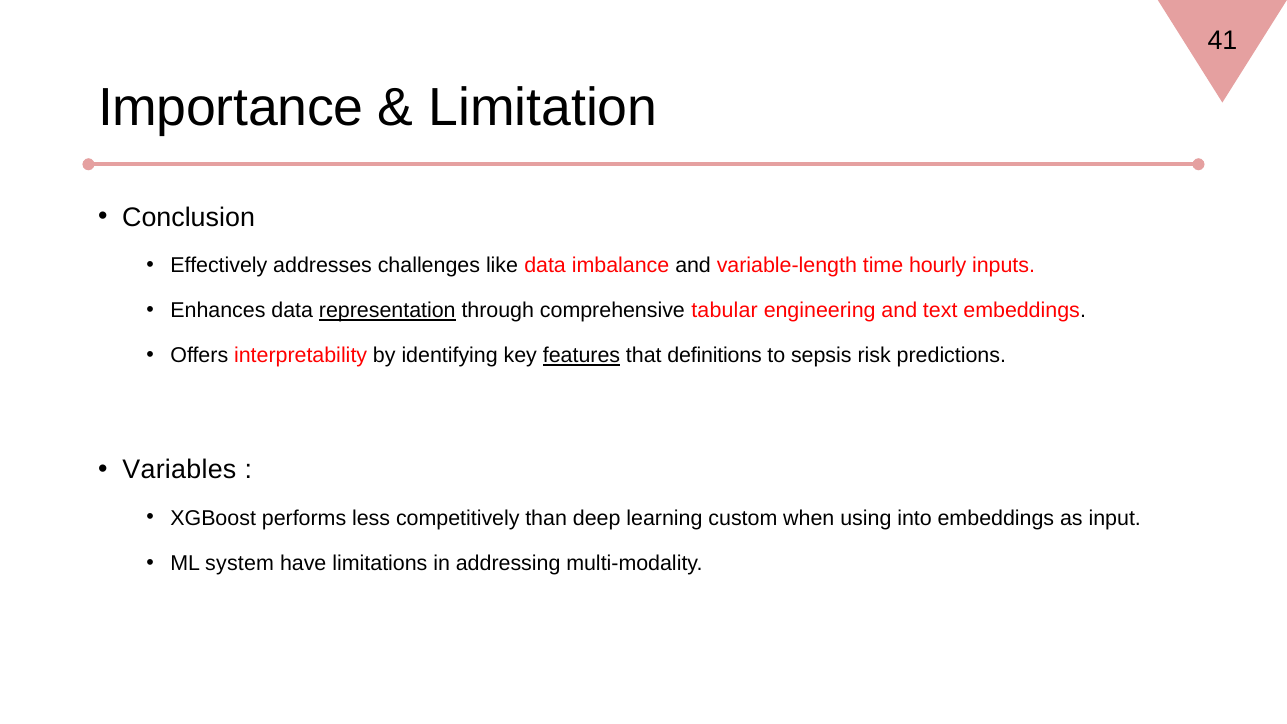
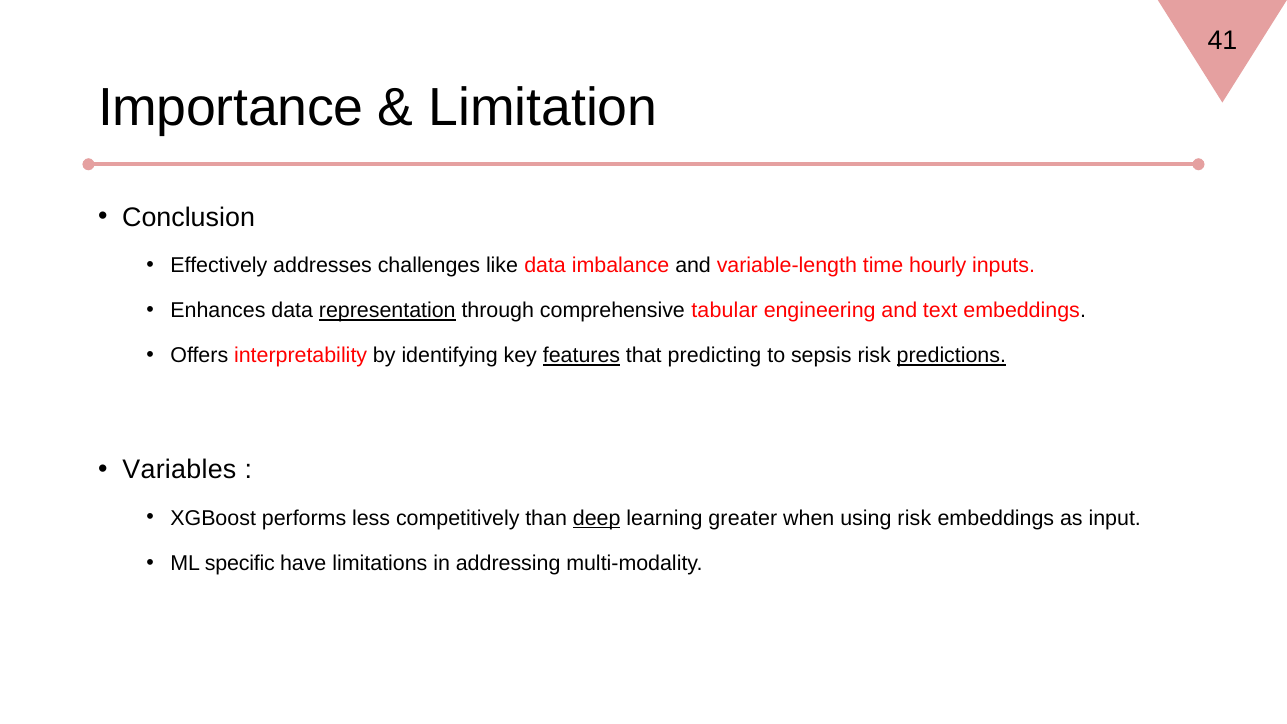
definitions: definitions -> predicting
predictions underline: none -> present
deep underline: none -> present
custom: custom -> greater
using into: into -> risk
system: system -> specific
